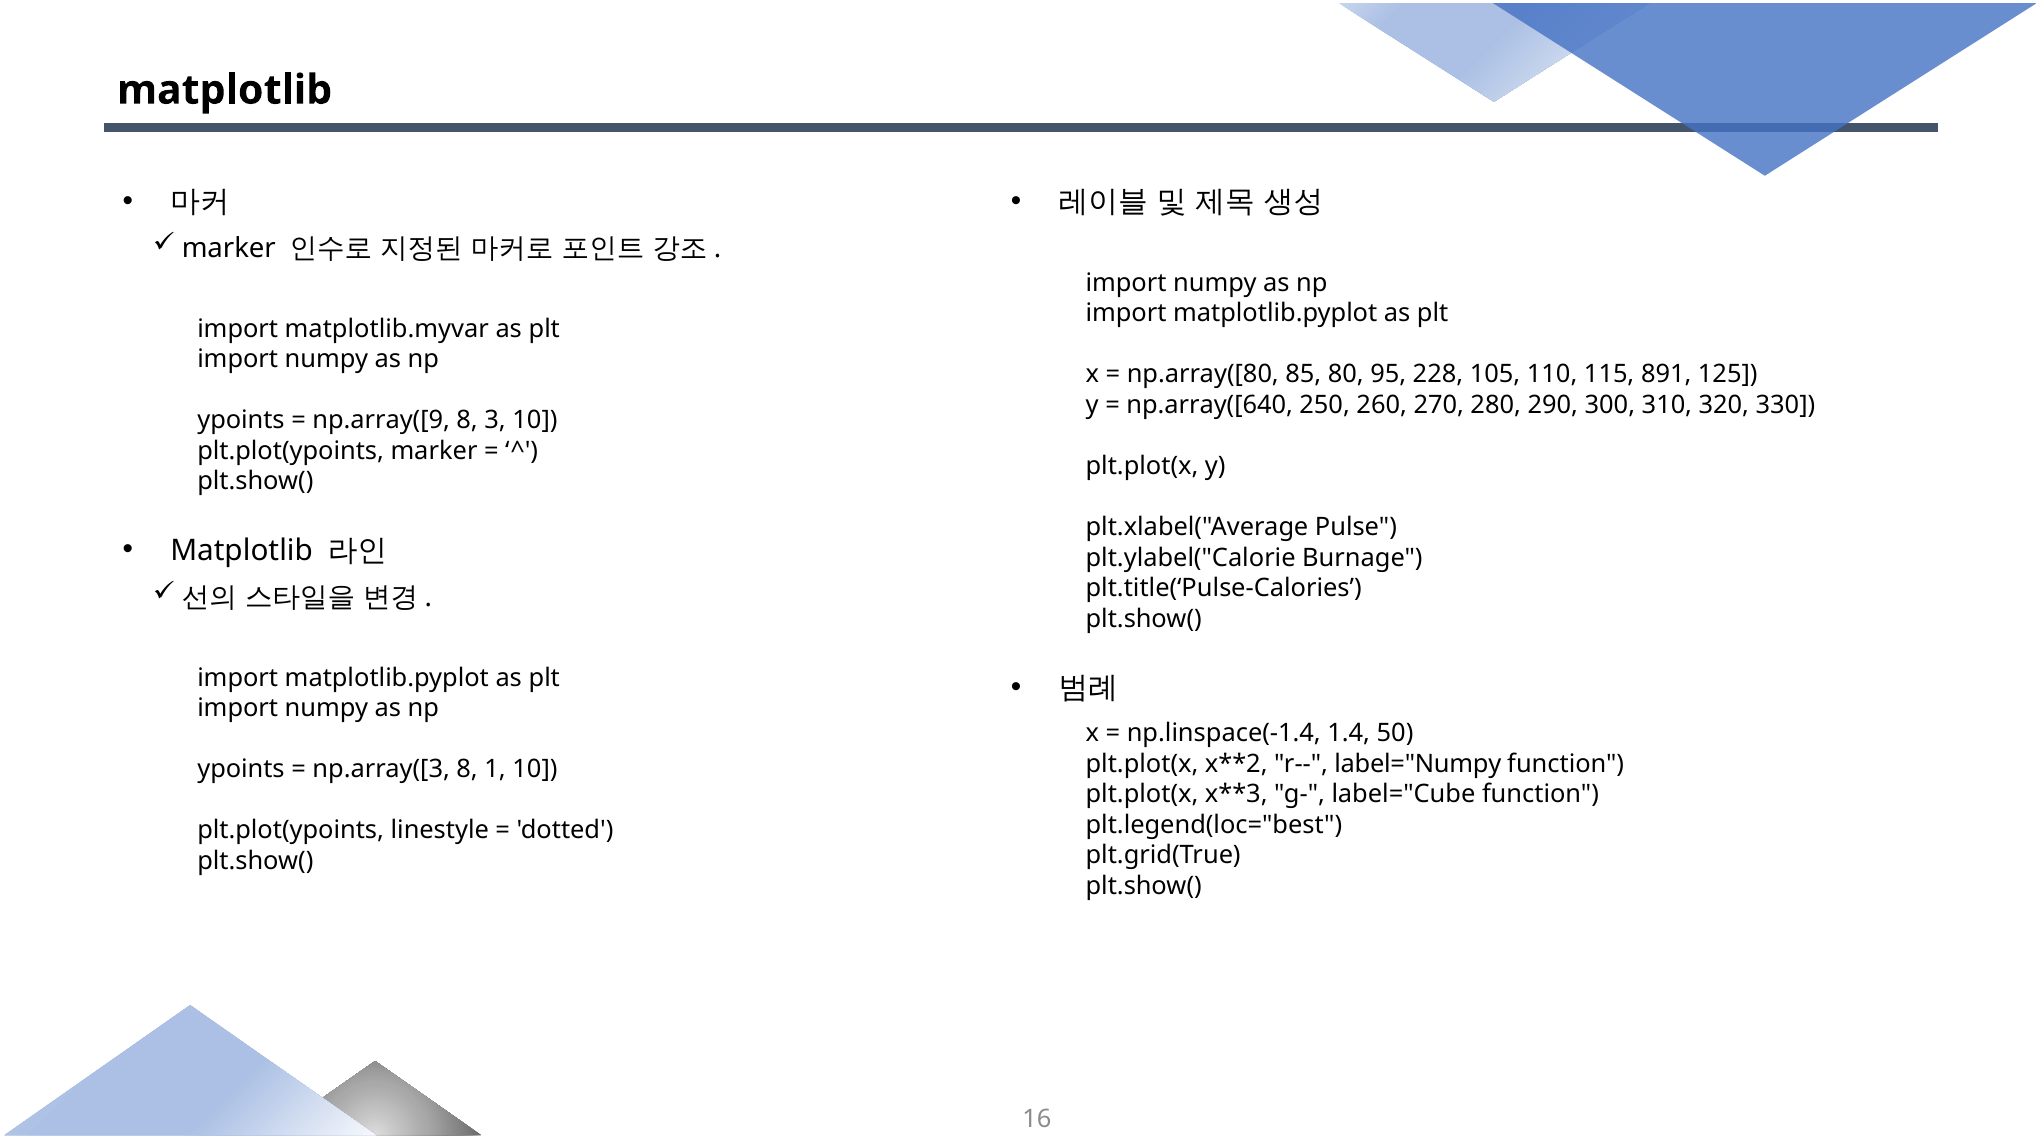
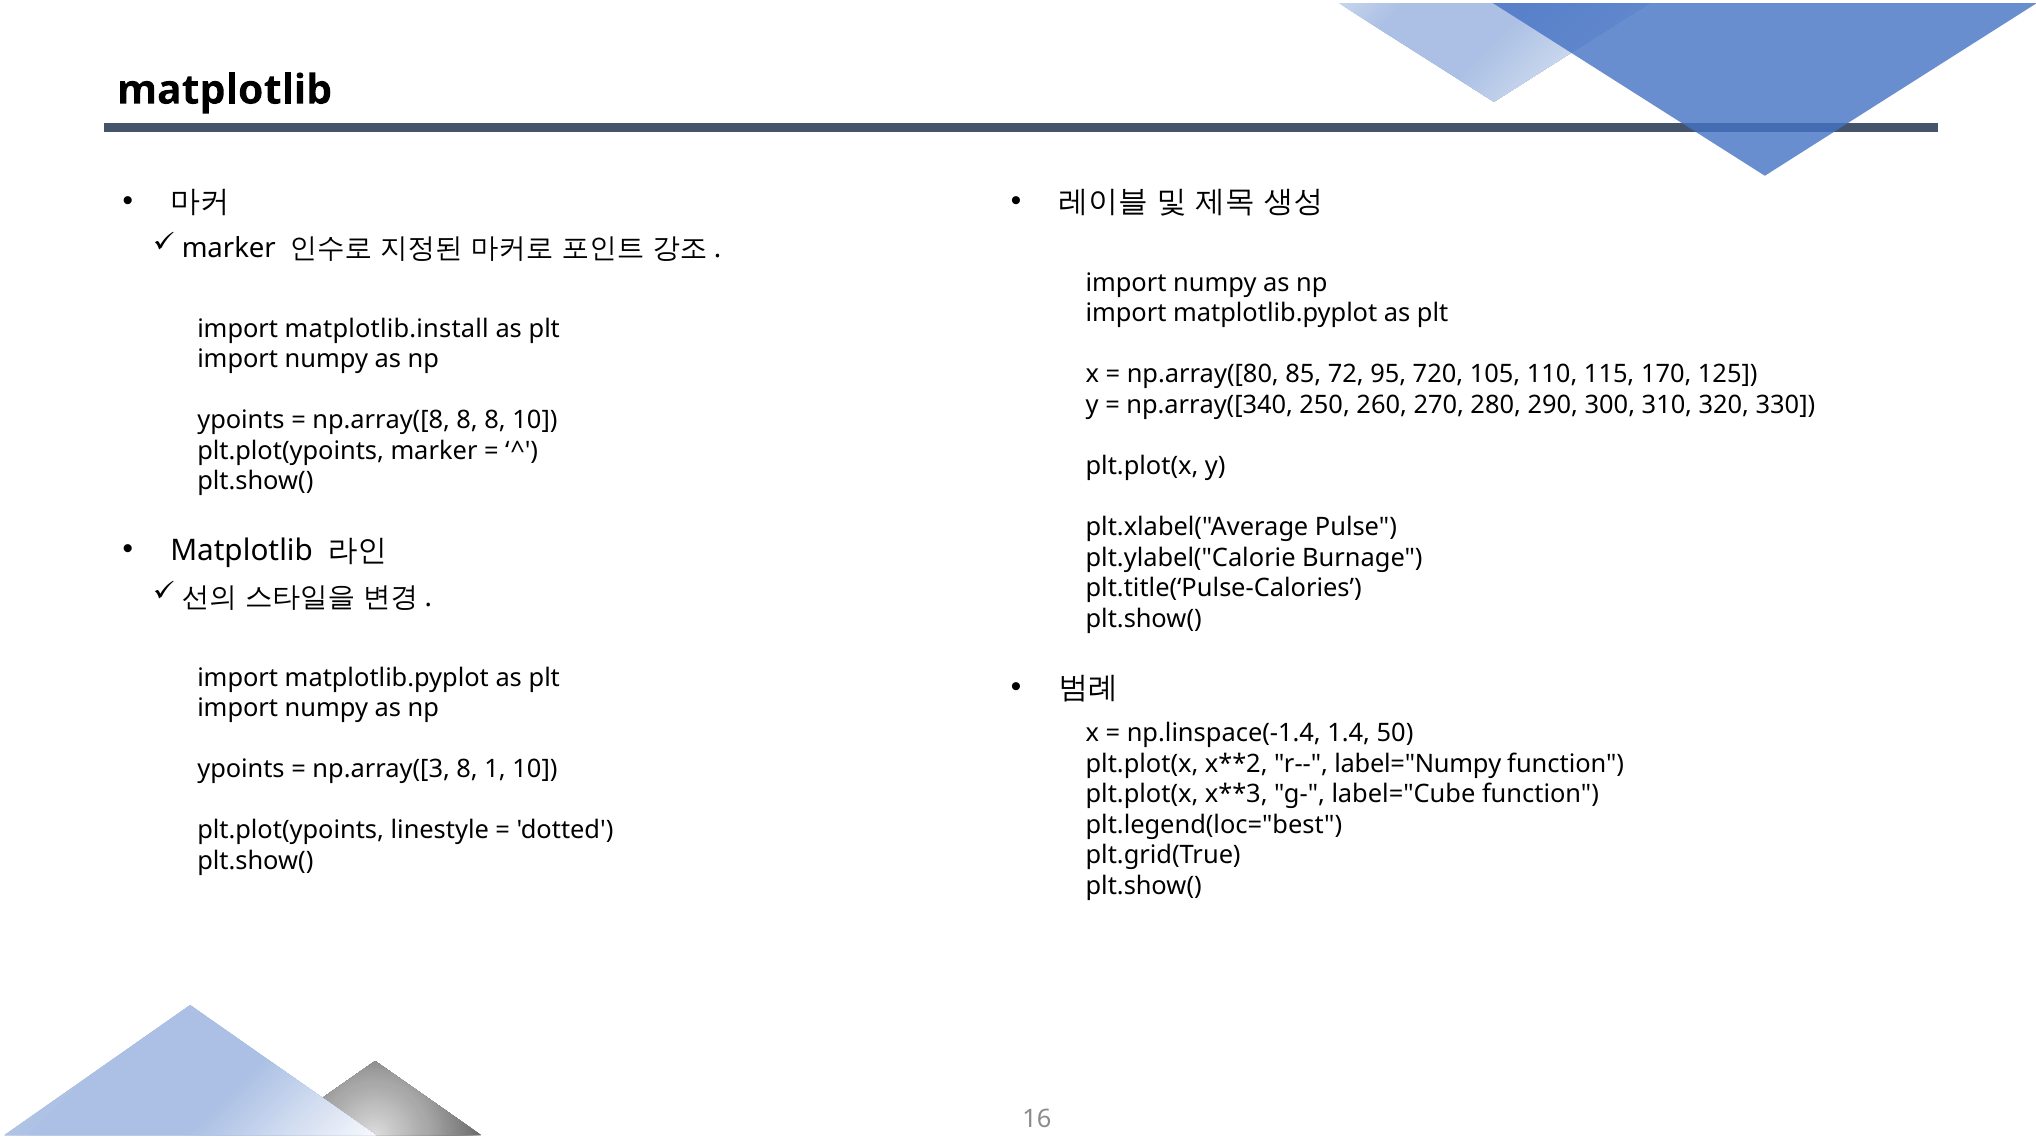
matplotlib.myvar: matplotlib.myvar -> matplotlib.install
80: 80 -> 72
228: 228 -> 720
891: 891 -> 170
np.array([640: np.array([640 -> np.array([340
np.array([9: np.array([9 -> np.array([8
8 3: 3 -> 8
